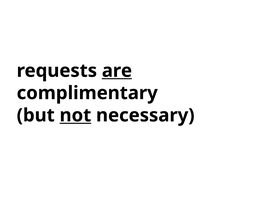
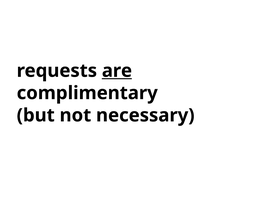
not underline: present -> none
